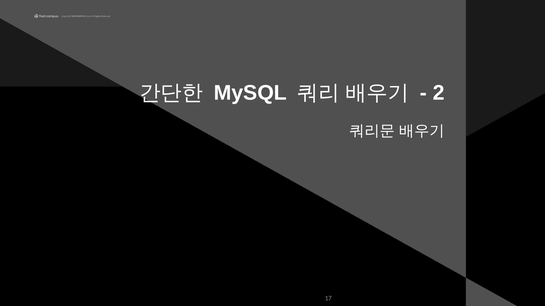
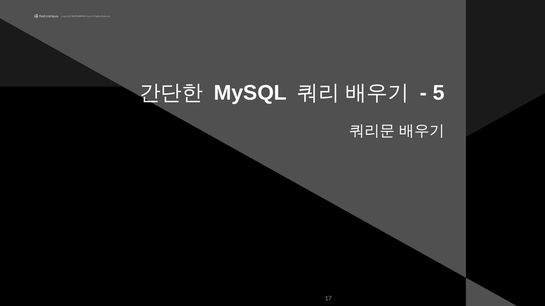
2: 2 -> 5
